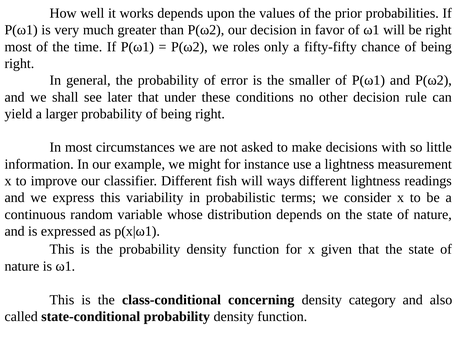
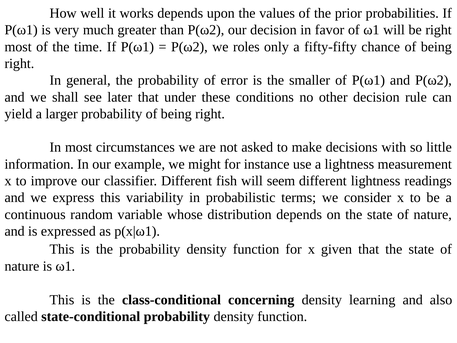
ways: ways -> seem
category: category -> learning
